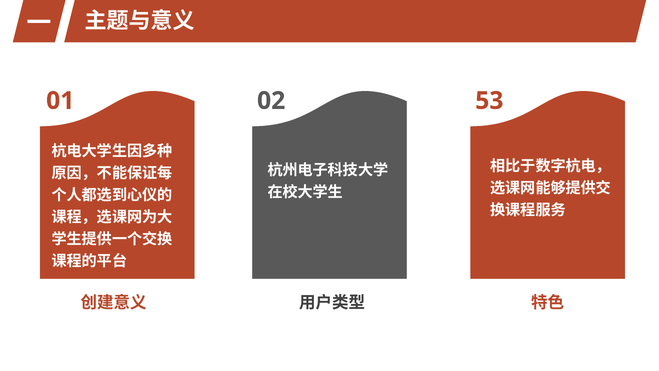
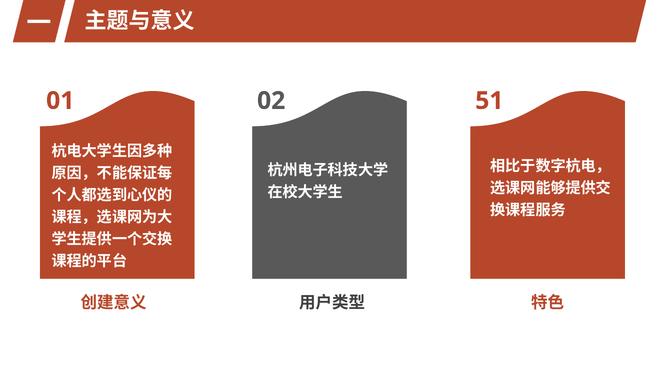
53: 53 -> 51
